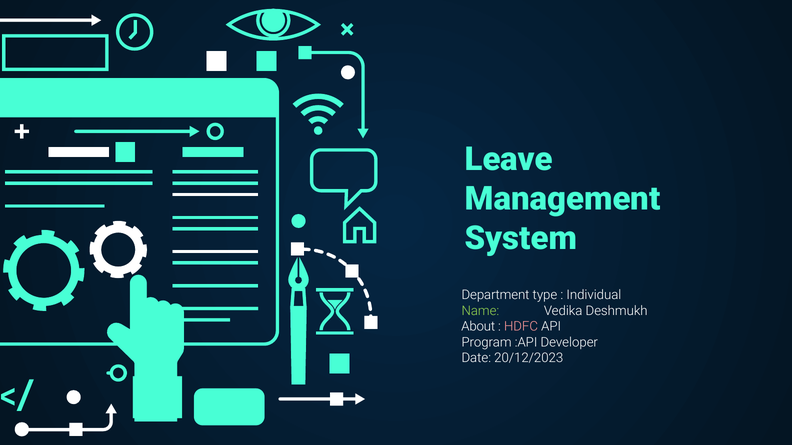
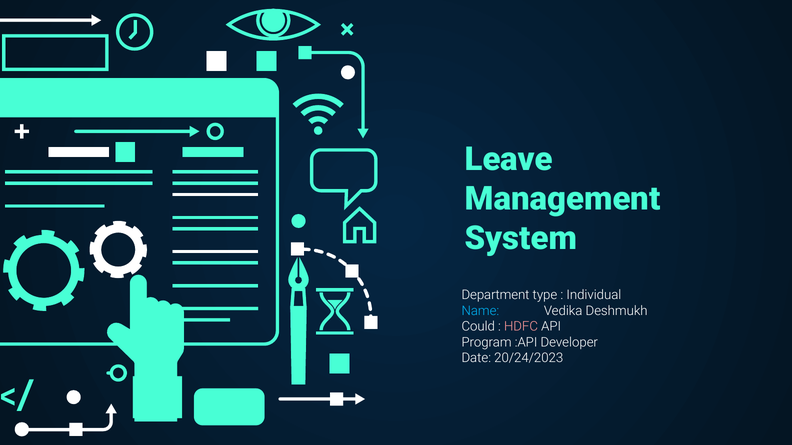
Name colour: light green -> light blue
About: About -> Could
20/12/2023: 20/12/2023 -> 20/24/2023
